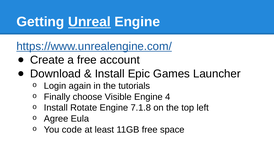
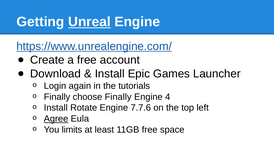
choose Visible: Visible -> Finally
7.1.8: 7.1.8 -> 7.7.6
Agree underline: none -> present
code: code -> limits
